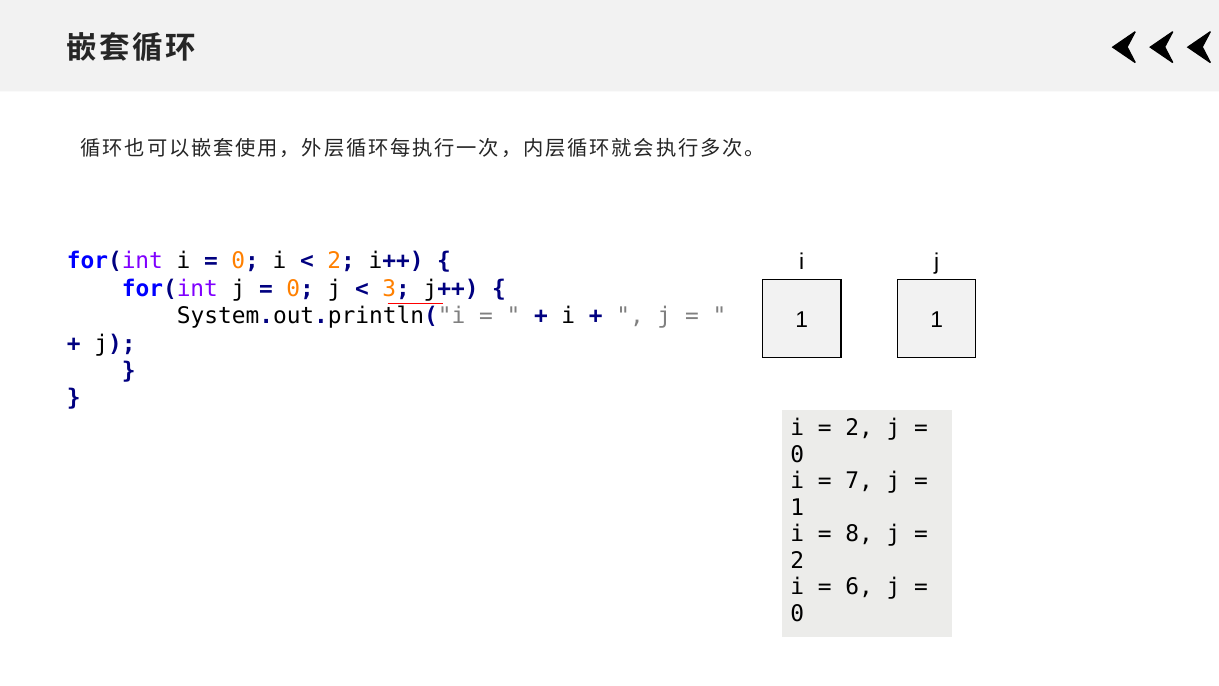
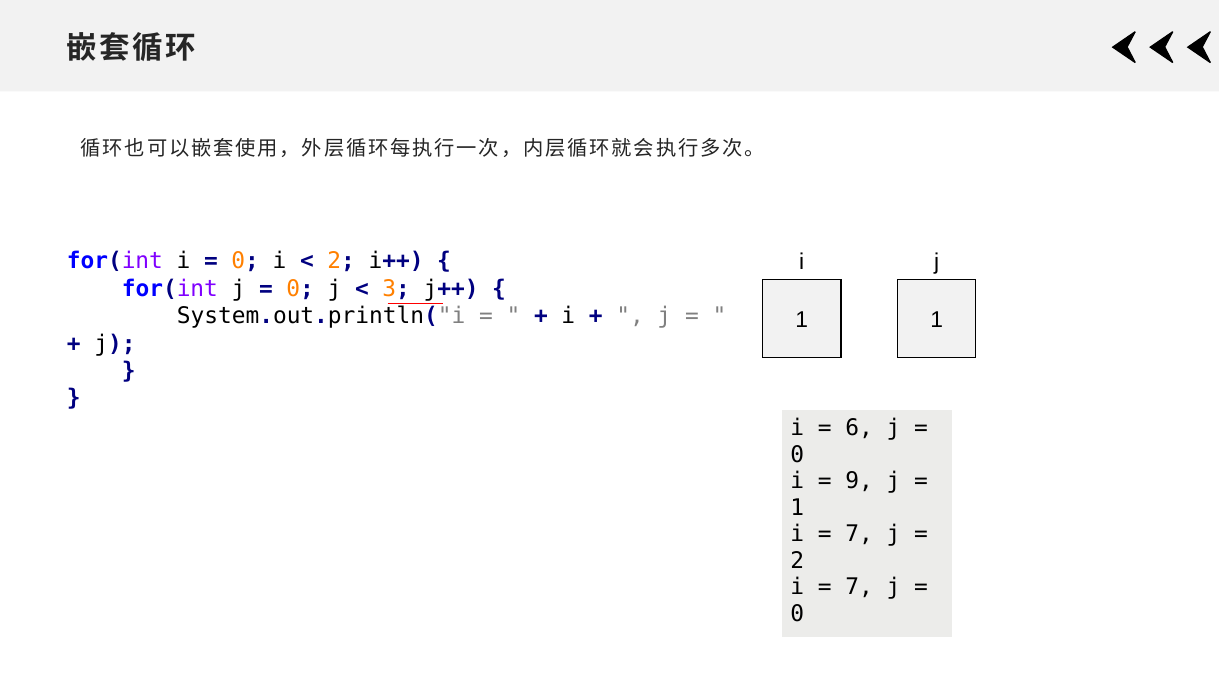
2 at (859, 428): 2 -> 6
7: 7 -> 9
8 at (859, 534): 8 -> 7
6 at (859, 587): 6 -> 7
